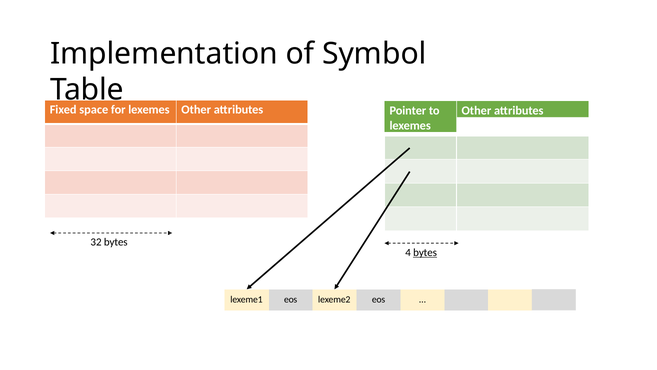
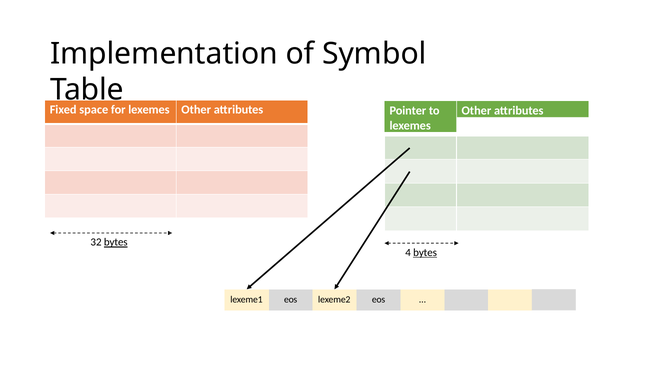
bytes at (116, 242) underline: none -> present
